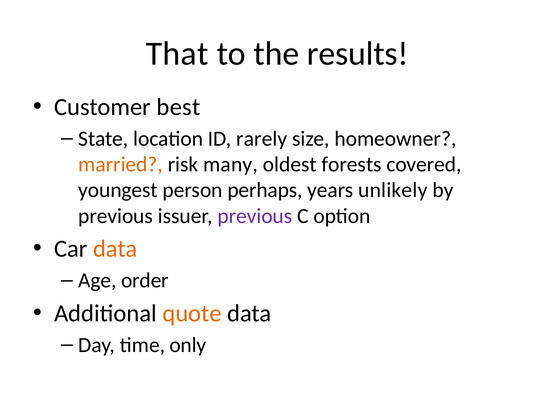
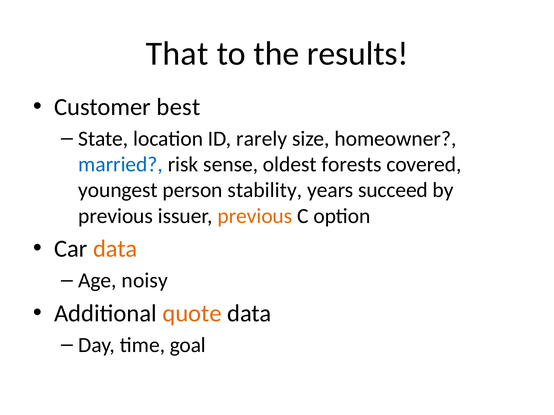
married colour: orange -> blue
many: many -> sense
perhaps: perhaps -> stability
unlikely: unlikely -> succeed
previous at (255, 216) colour: purple -> orange
order: order -> noisy
only: only -> goal
